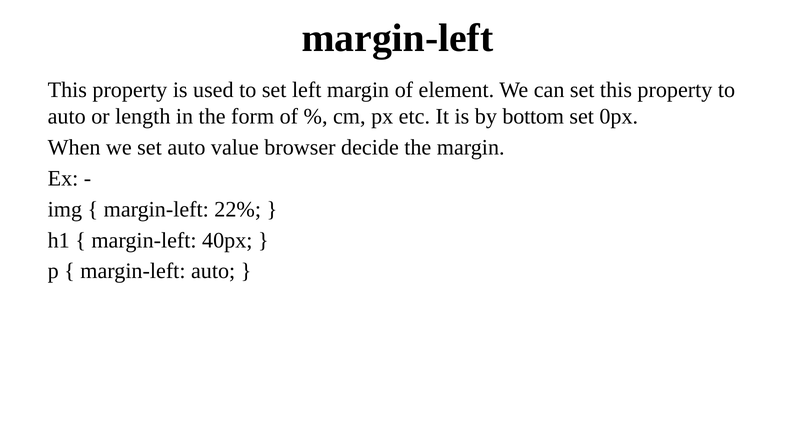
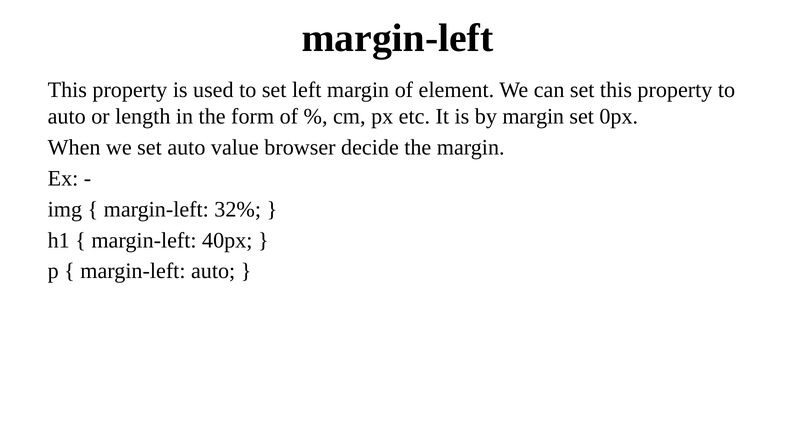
by bottom: bottom -> margin
22%: 22% -> 32%
